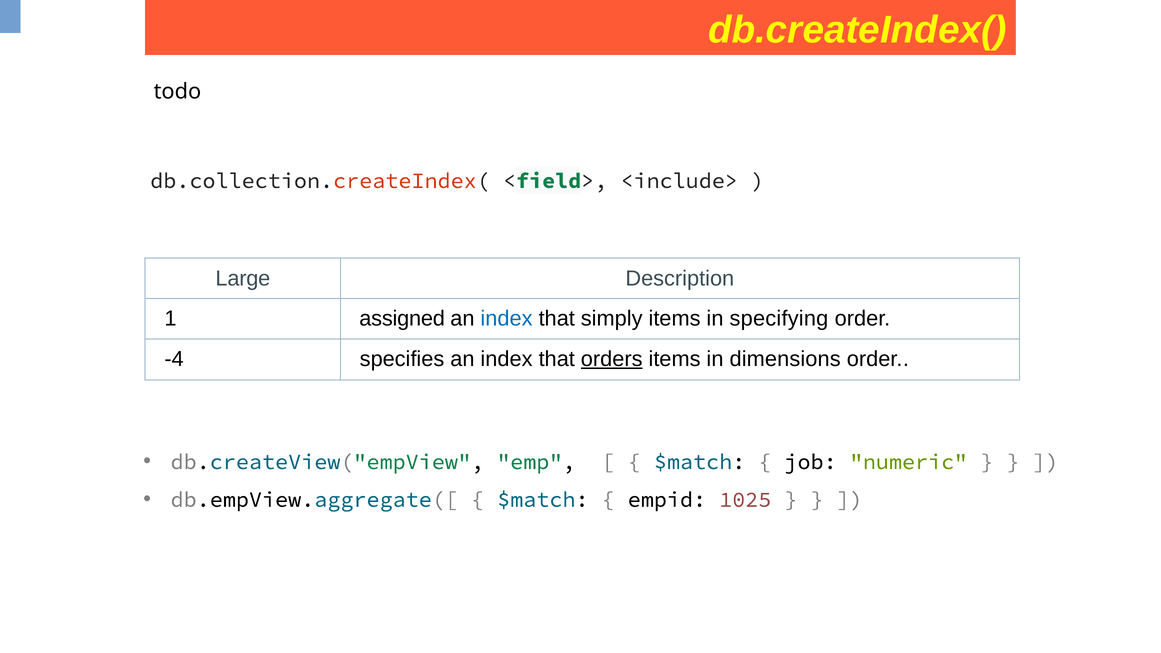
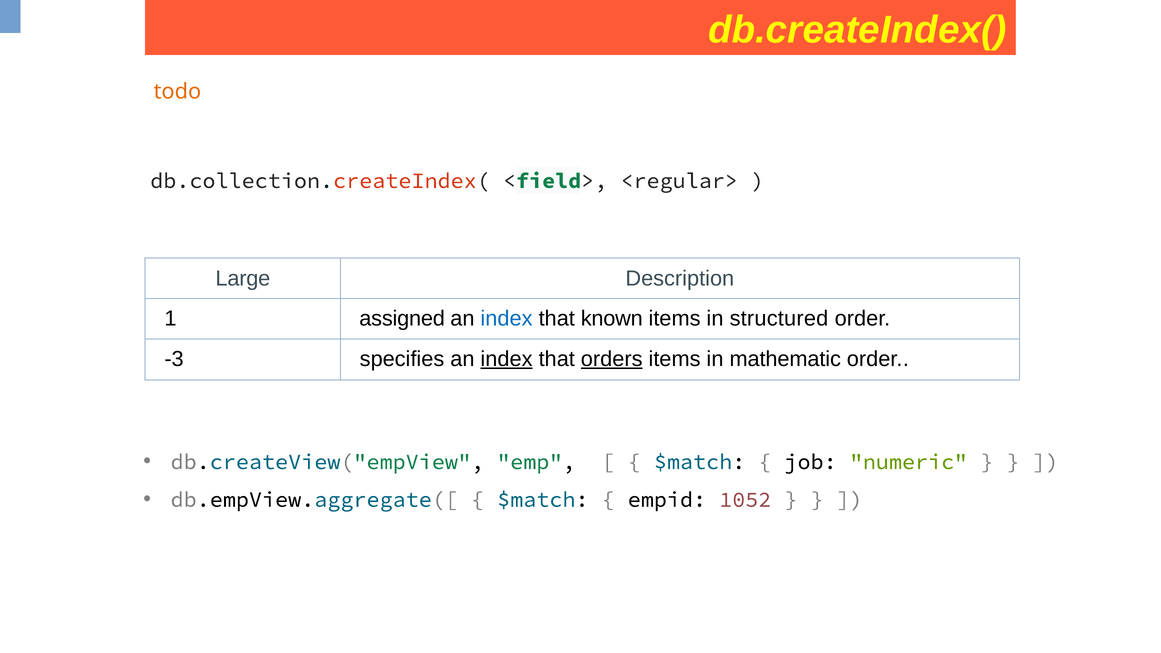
todo colour: black -> orange
<include>: <include> -> <regular>
simply: simply -> known
specifying: specifying -> structured
-4: -4 -> -3
index at (507, 359) underline: none -> present
dimensions: dimensions -> mathematic
1025: 1025 -> 1052
